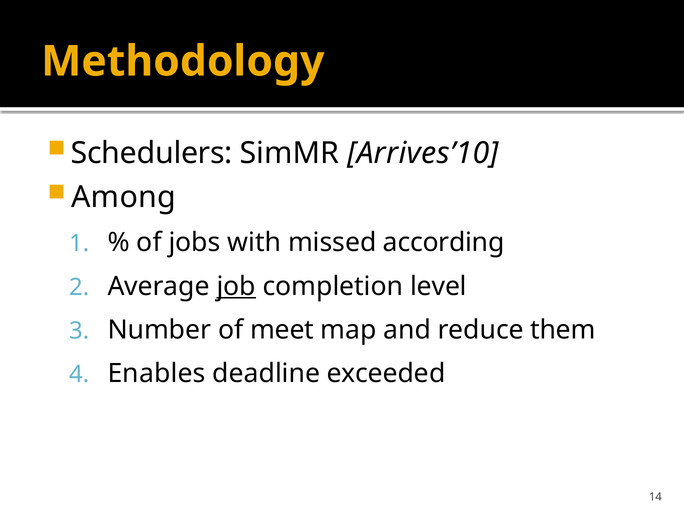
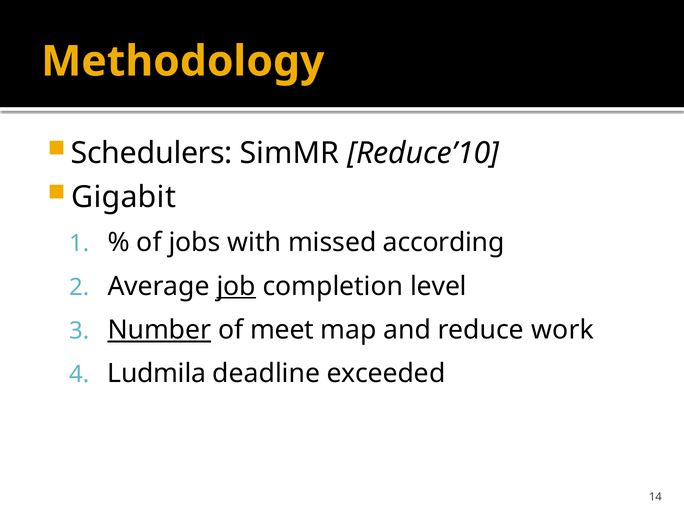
Arrives’10: Arrives’10 -> Reduce’10
Among: Among -> Gigabit
Number underline: none -> present
them: them -> work
Enables: Enables -> Ludmila
